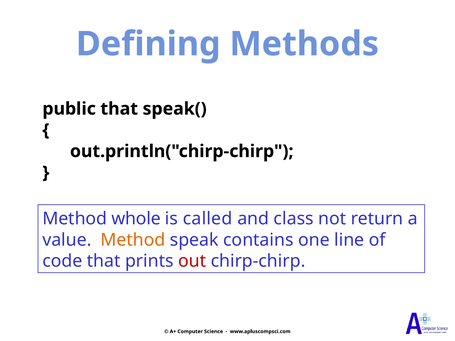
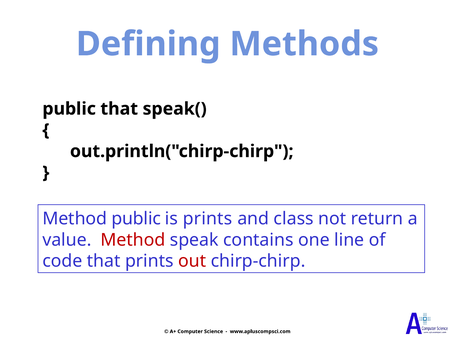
Method whole: whole -> public
is called: called -> prints
Method at (133, 240) colour: orange -> red
